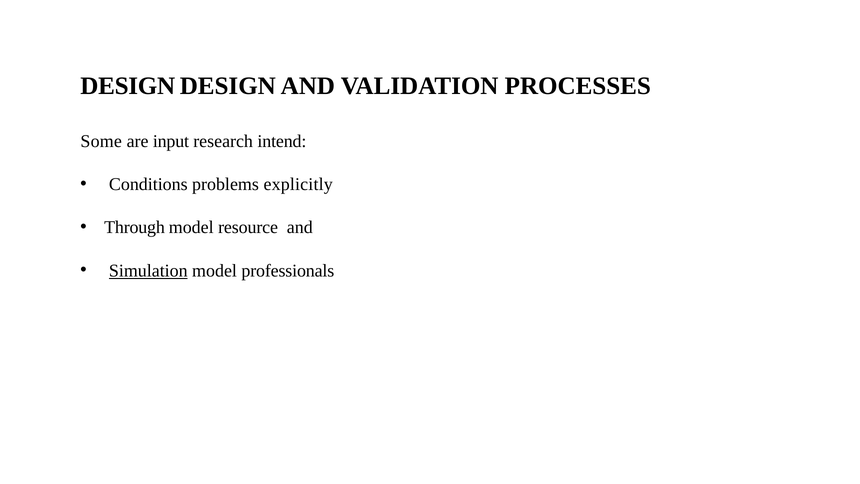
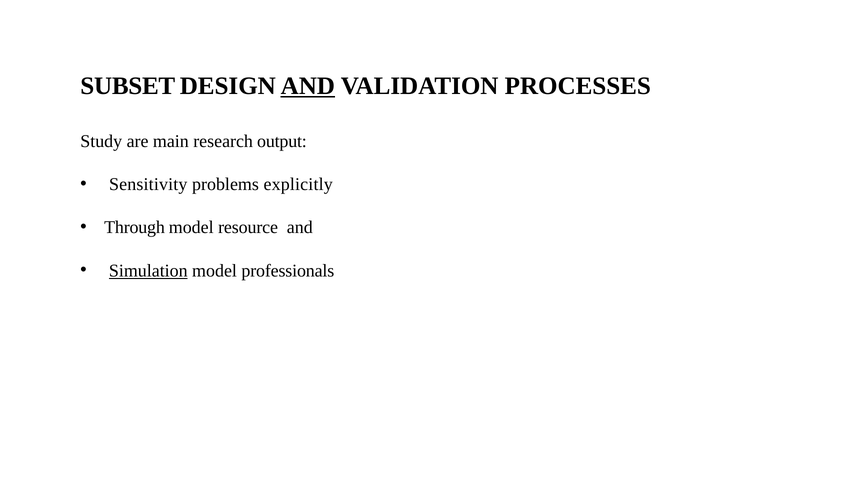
DESIGN at (128, 86): DESIGN -> SUBSET
AND at (308, 86) underline: none -> present
Some: Some -> Study
input: input -> main
intend: intend -> output
Conditions: Conditions -> Sensitivity
